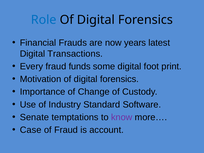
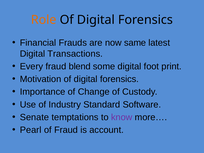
Role colour: blue -> orange
years: years -> same
funds: funds -> blend
Case: Case -> Pearl
